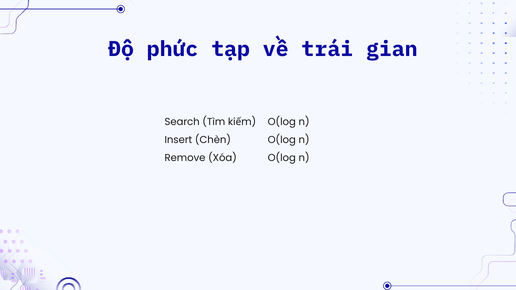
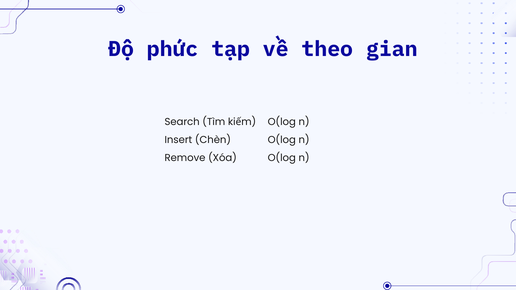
trái: trái -> theo
